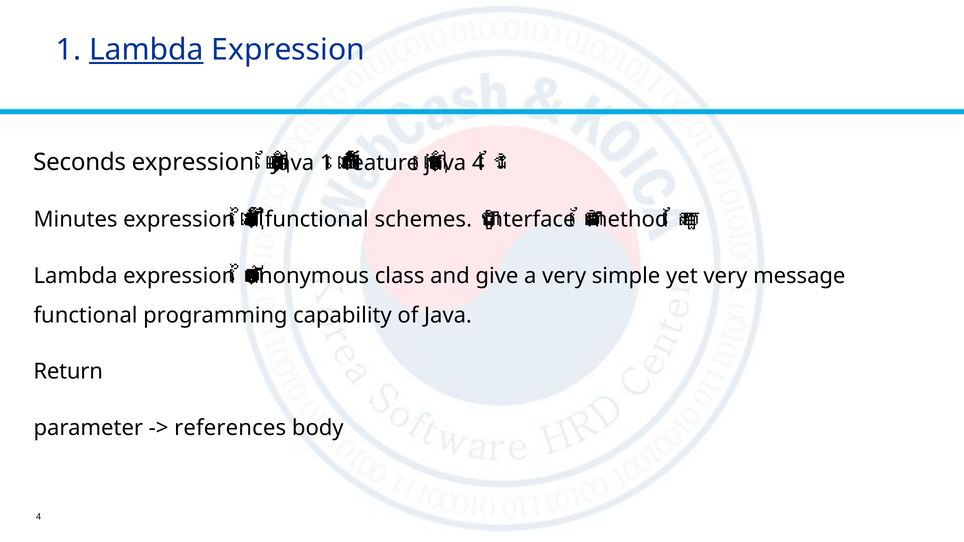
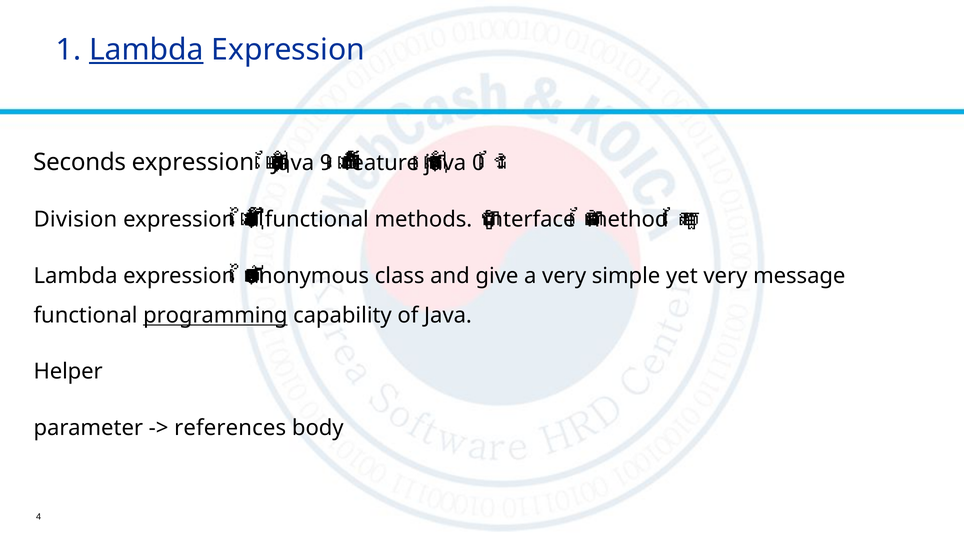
1 at (326, 163): 1 -> 9
4 at (478, 163): 4 -> 0
Minutes: Minutes -> Division
schemes: schemes -> methods
programming underline: none -> present
Return: Return -> Helper
